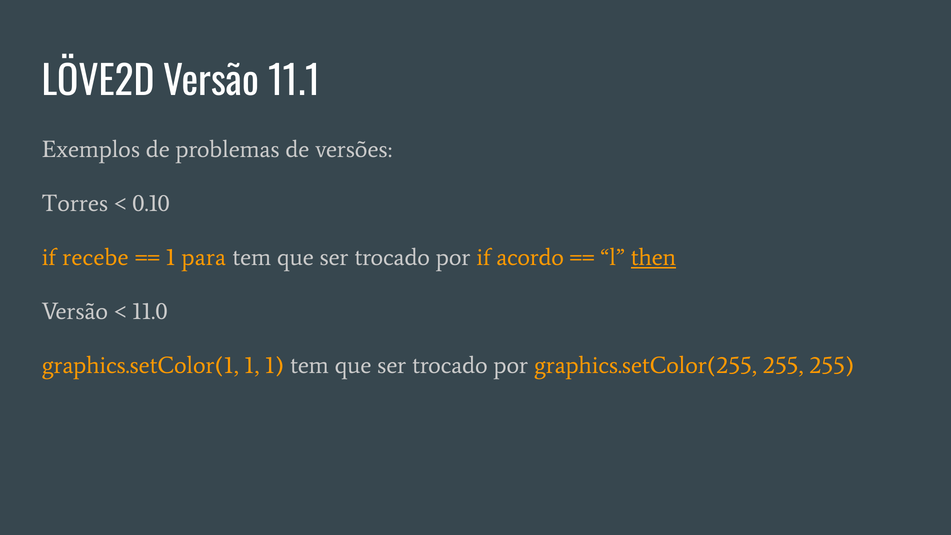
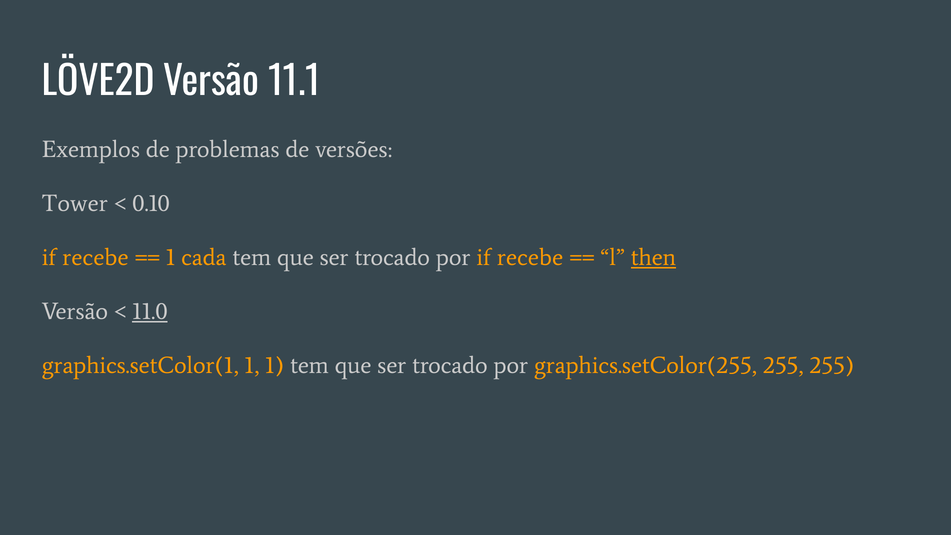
Torres: Torres -> Tower
para: para -> cada
por if acordo: acordo -> recebe
11.0 underline: none -> present
